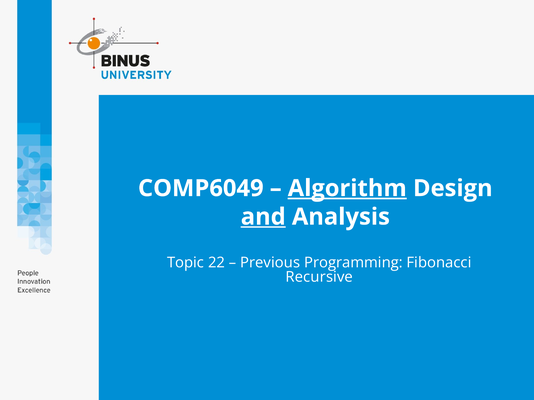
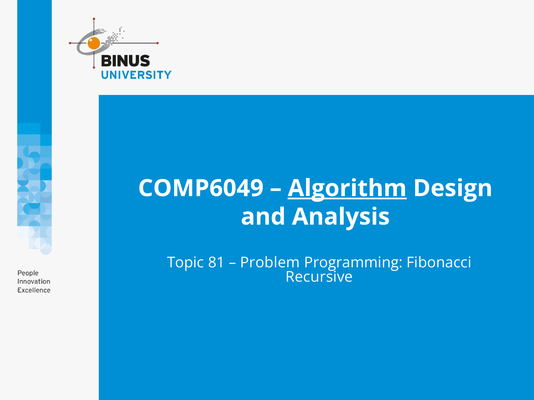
and underline: present -> none
22: 22 -> 81
Previous: Previous -> Problem
